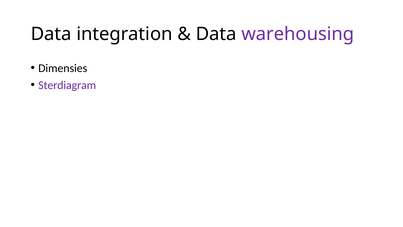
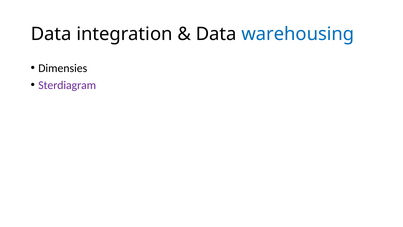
warehousing colour: purple -> blue
